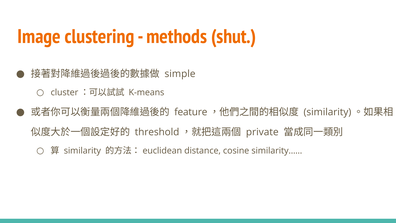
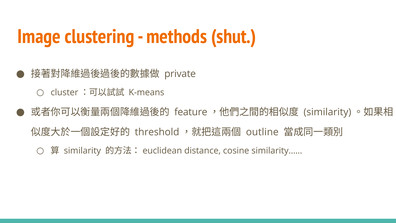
simple: simple -> private
private: private -> outline
